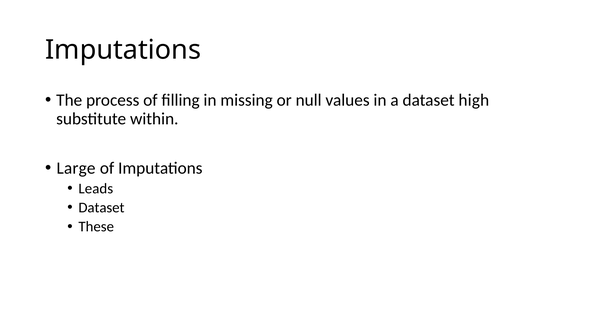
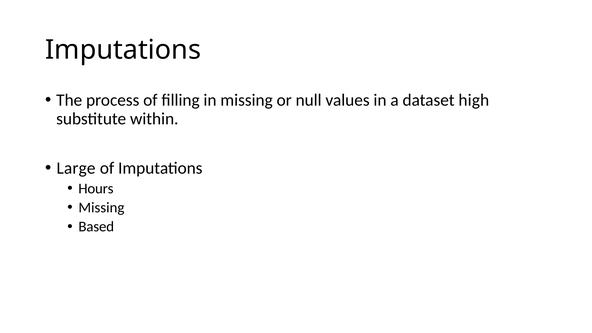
Leads: Leads -> Hours
Dataset at (101, 208): Dataset -> Missing
These: These -> Based
